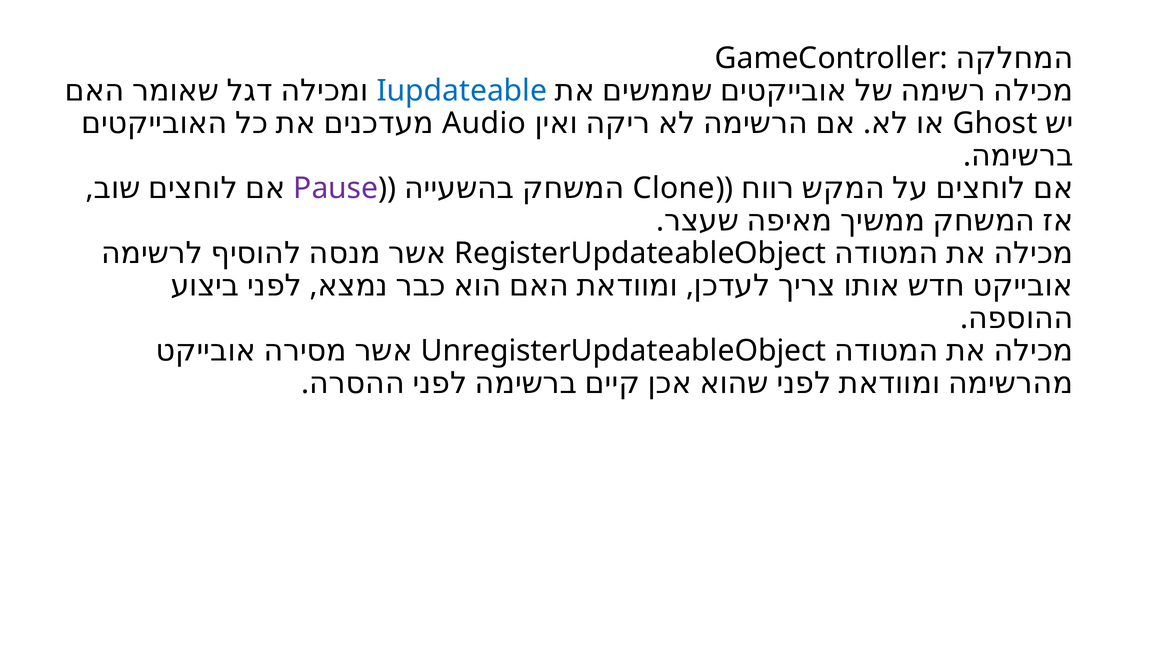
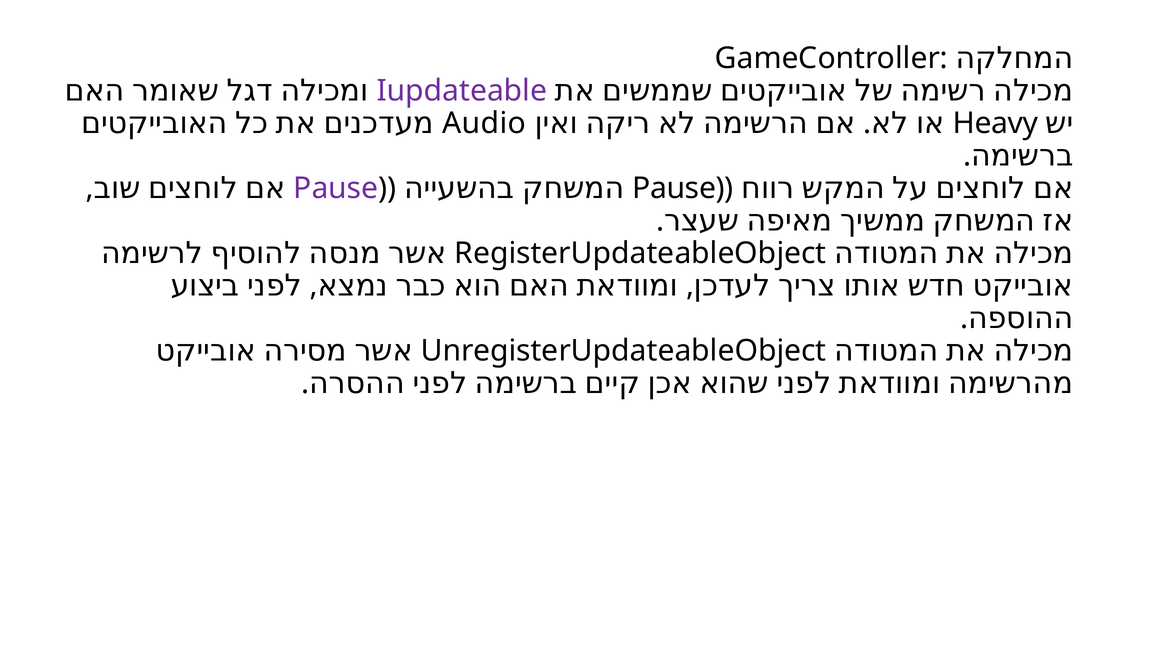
Iupdateable colour: blue -> purple
Ghost: Ghost -> Heavy
Clone at (674, 189): Clone -> Pause
